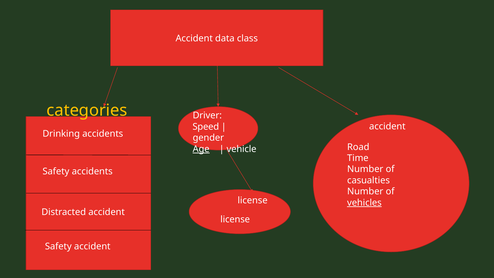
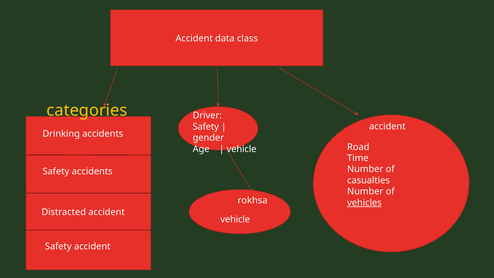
Speed at (206, 127): Speed -> Safety
Age underline: present -> none
license at (253, 200): license -> rokhsa
license at (235, 219): license -> vehicle
